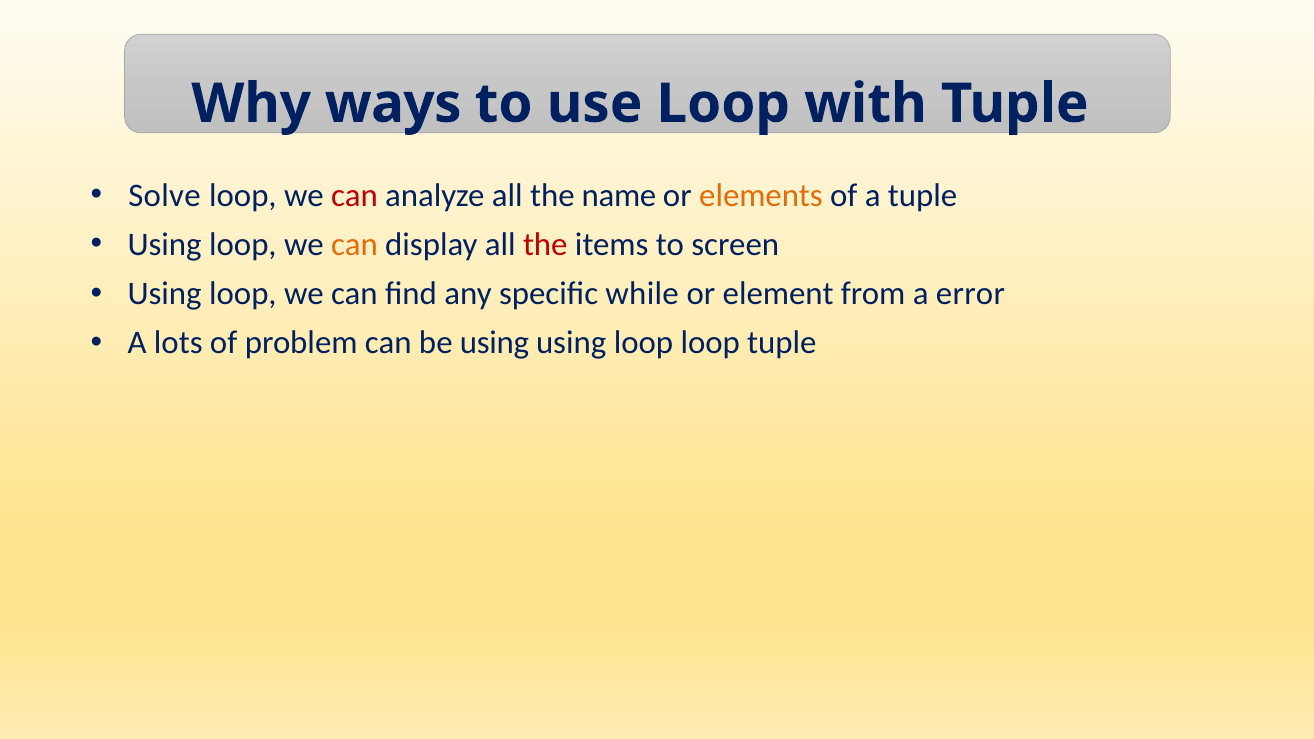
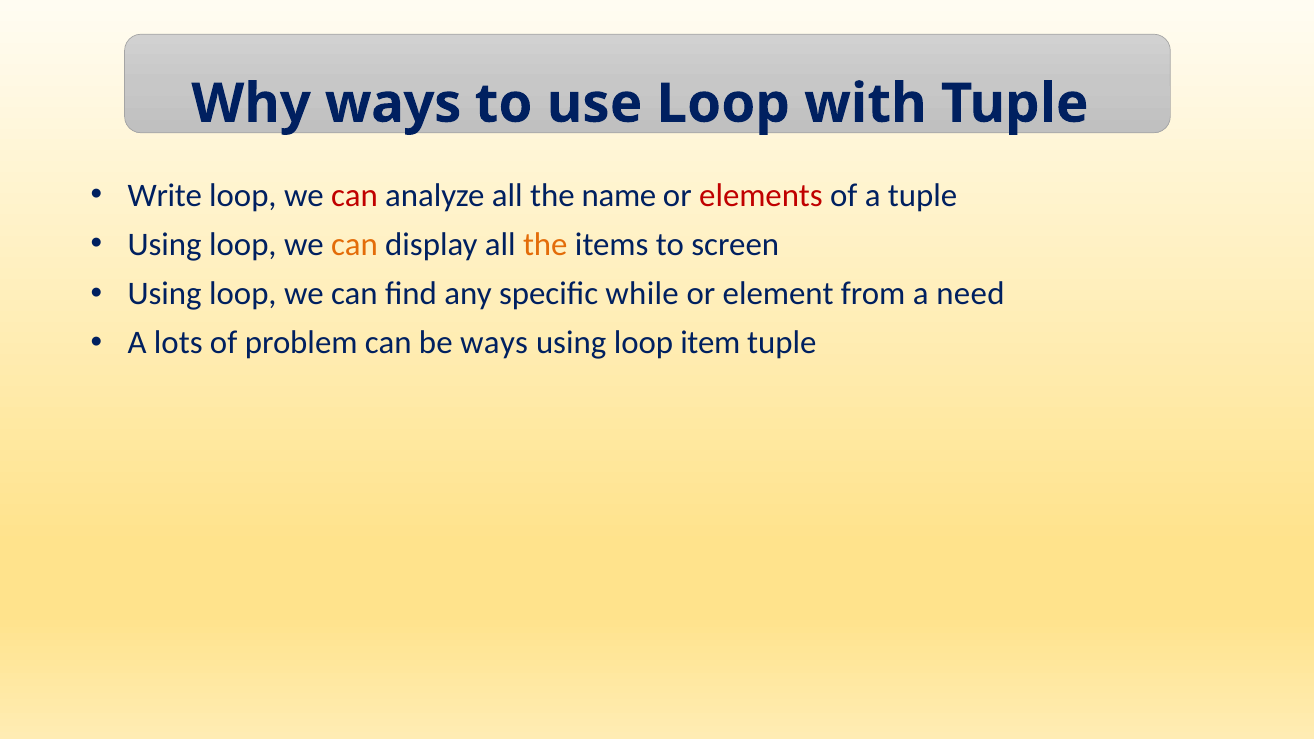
Solve: Solve -> Write
elements colour: orange -> red
the at (545, 244) colour: red -> orange
error: error -> need
be using: using -> ways
loop loop: loop -> item
